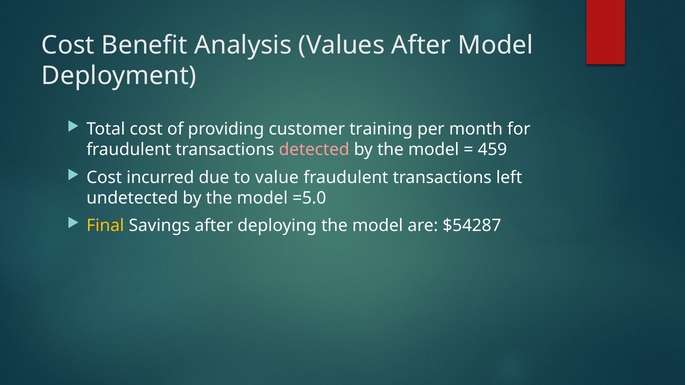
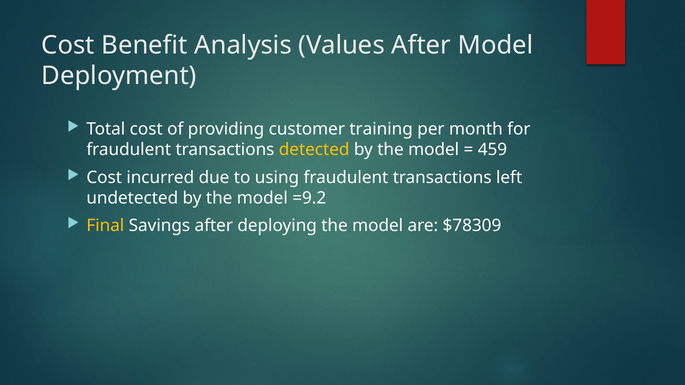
detected colour: pink -> yellow
value: value -> using
=5.0: =5.0 -> =9.2
$54287: $54287 -> $78309
